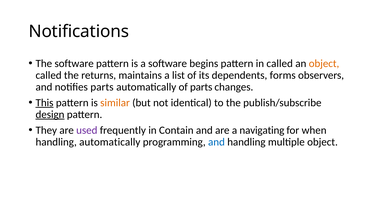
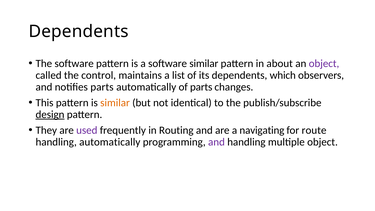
Notifications at (79, 32): Notifications -> Dependents
software begins: begins -> similar
in called: called -> about
object at (324, 63) colour: orange -> purple
returns: returns -> control
forms: forms -> which
This underline: present -> none
Contain: Contain -> Routing
when: when -> route
and at (216, 142) colour: blue -> purple
